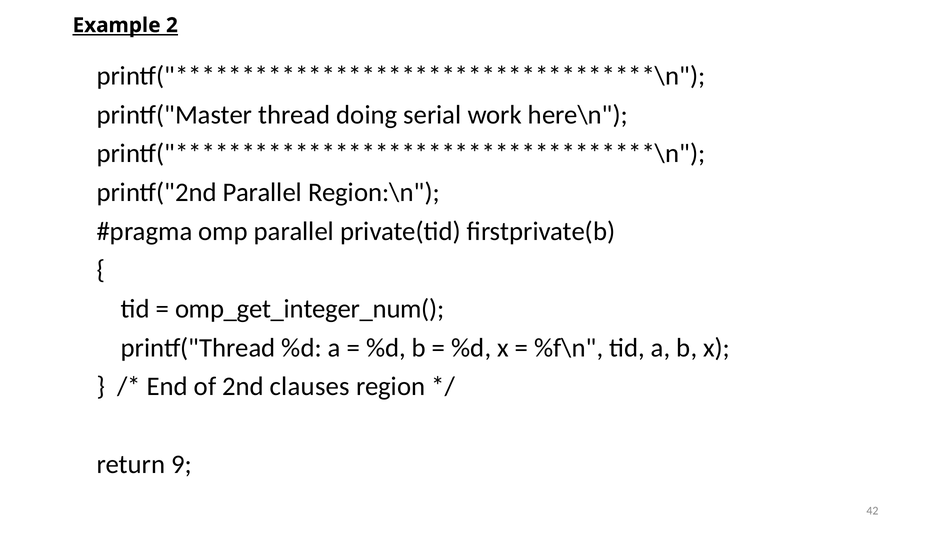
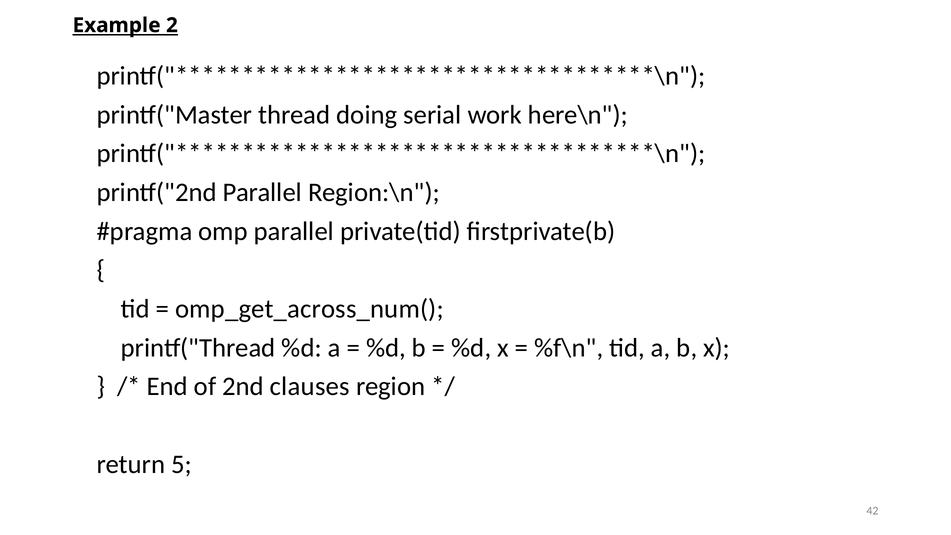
omp_get_integer_num(: omp_get_integer_num( -> omp_get_across_num(
9: 9 -> 5
